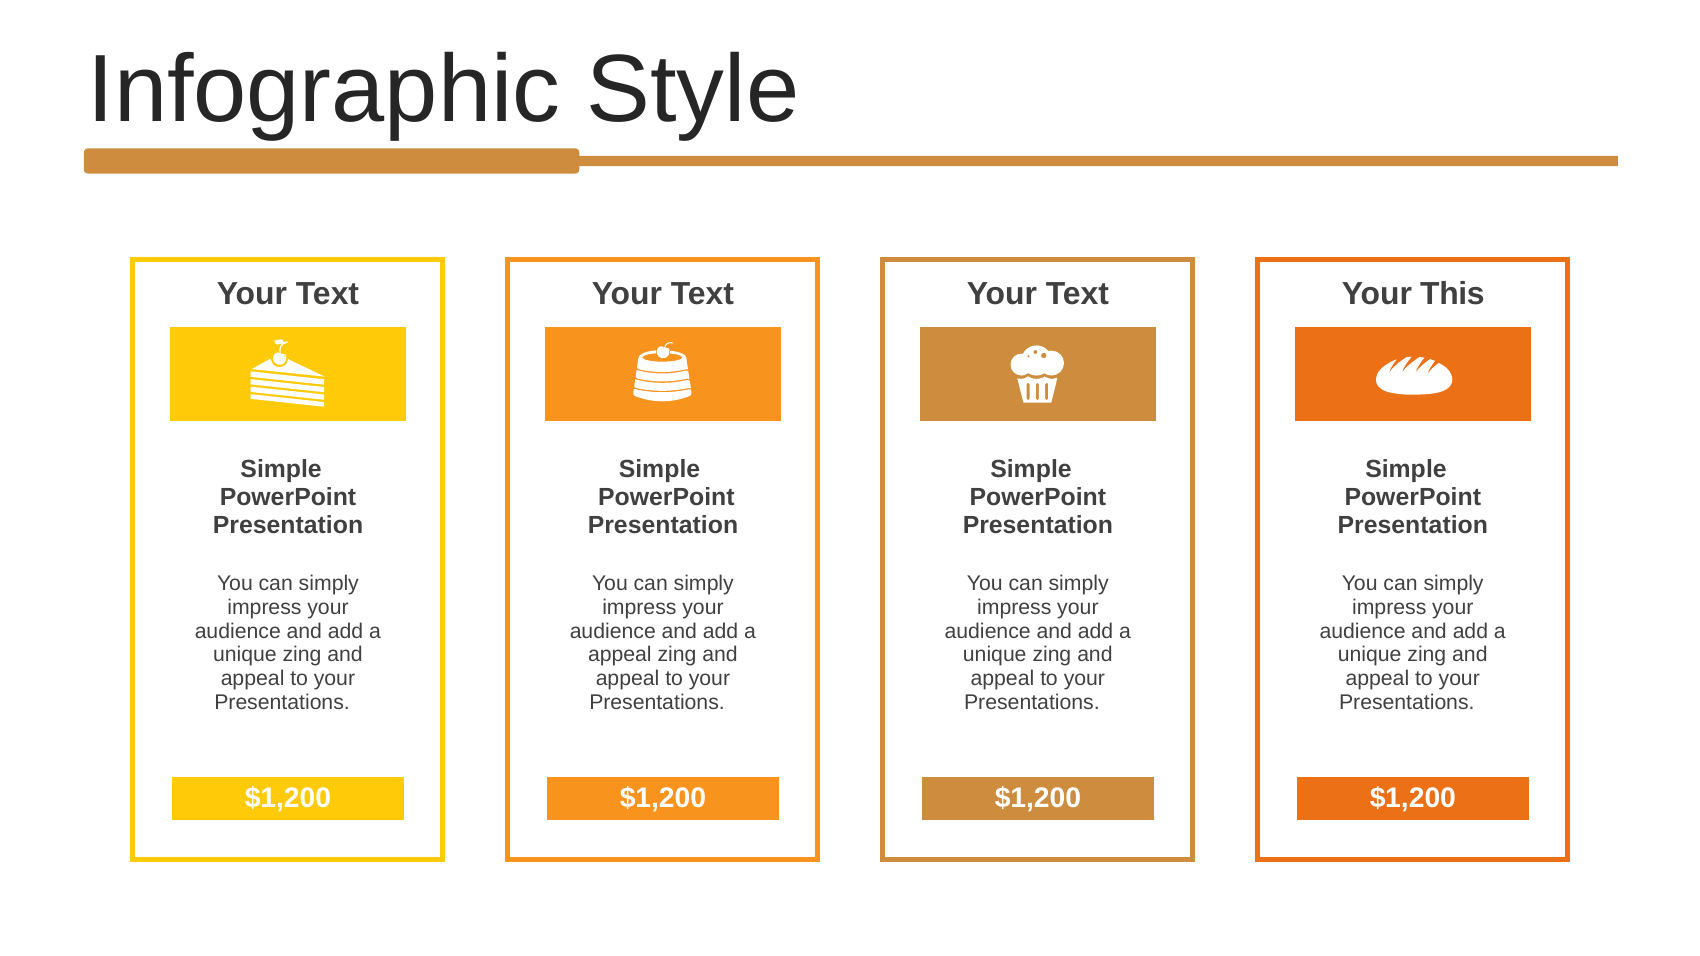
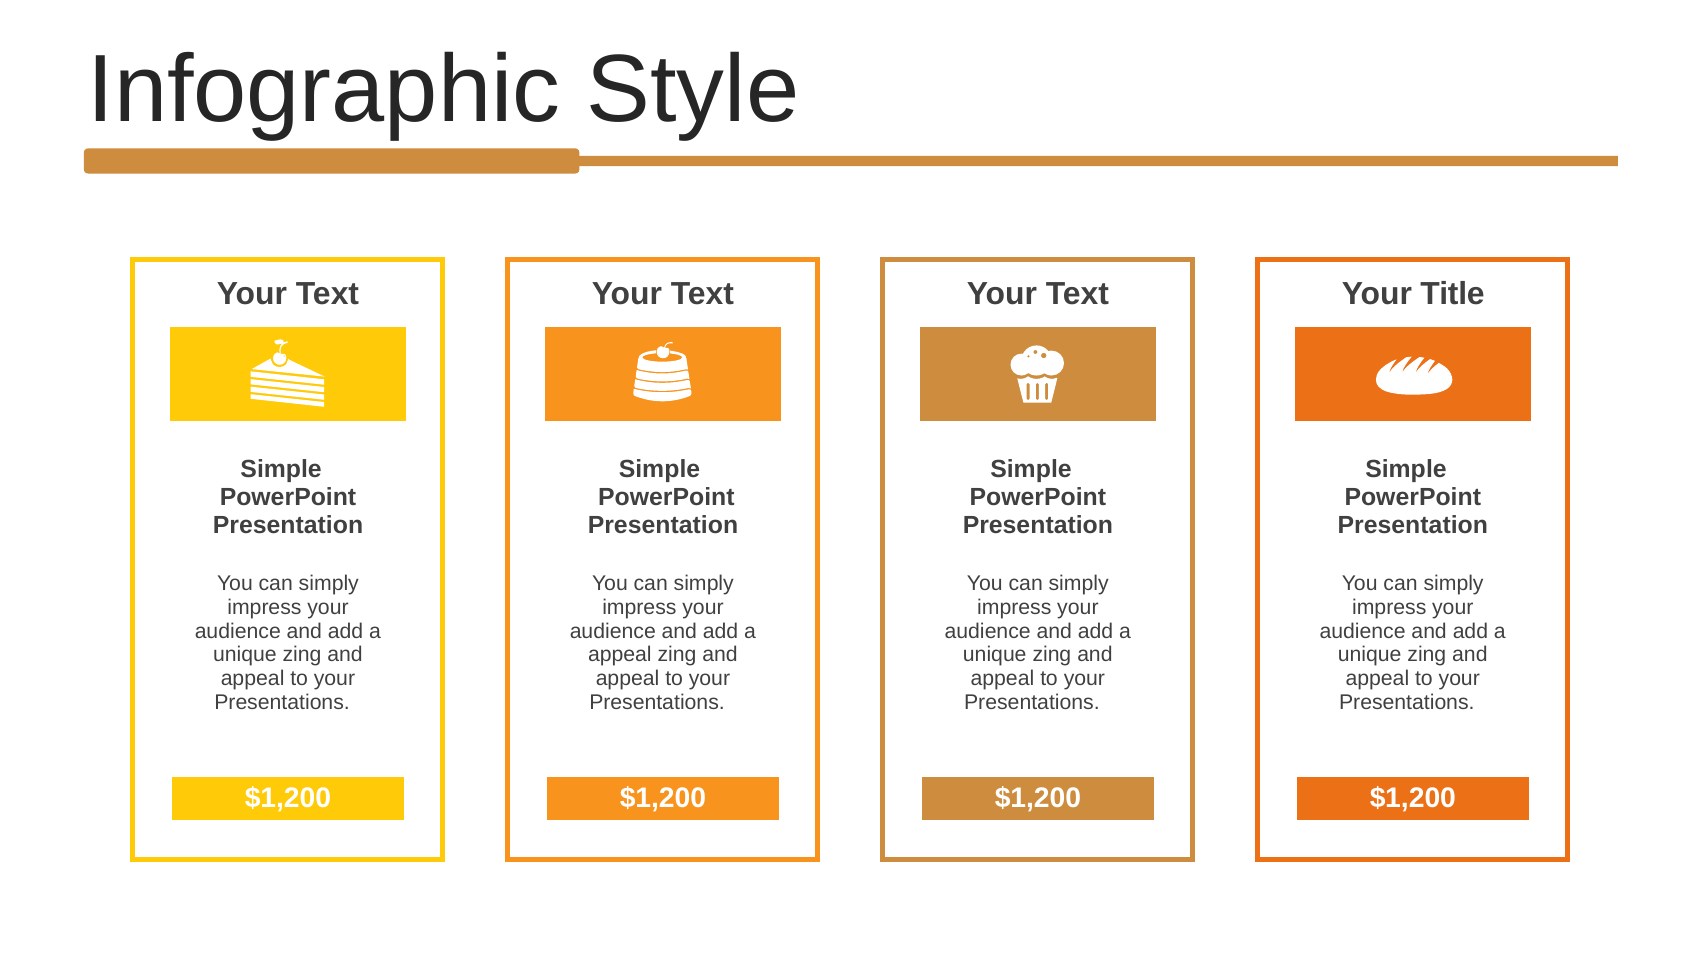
This: This -> Title
